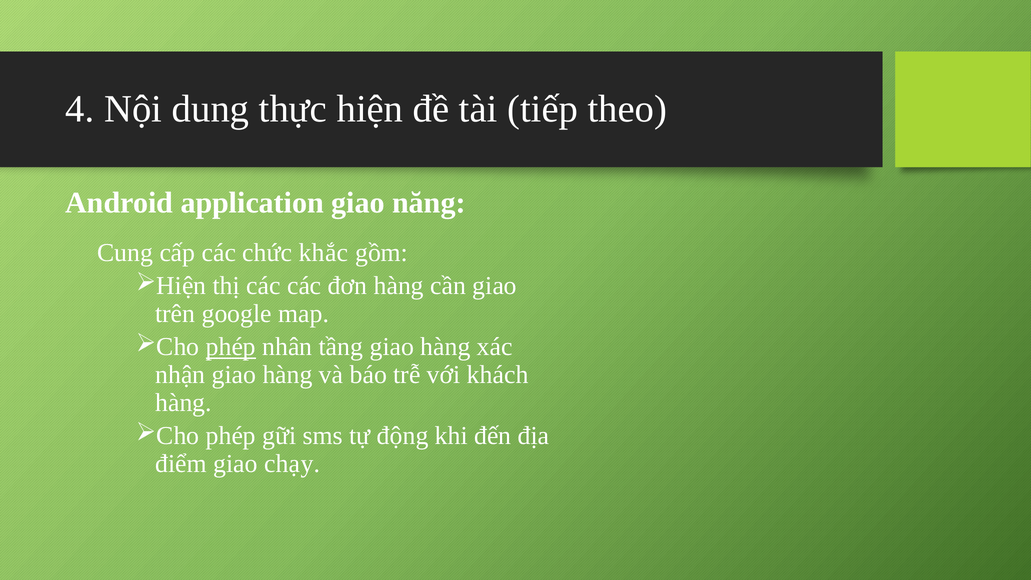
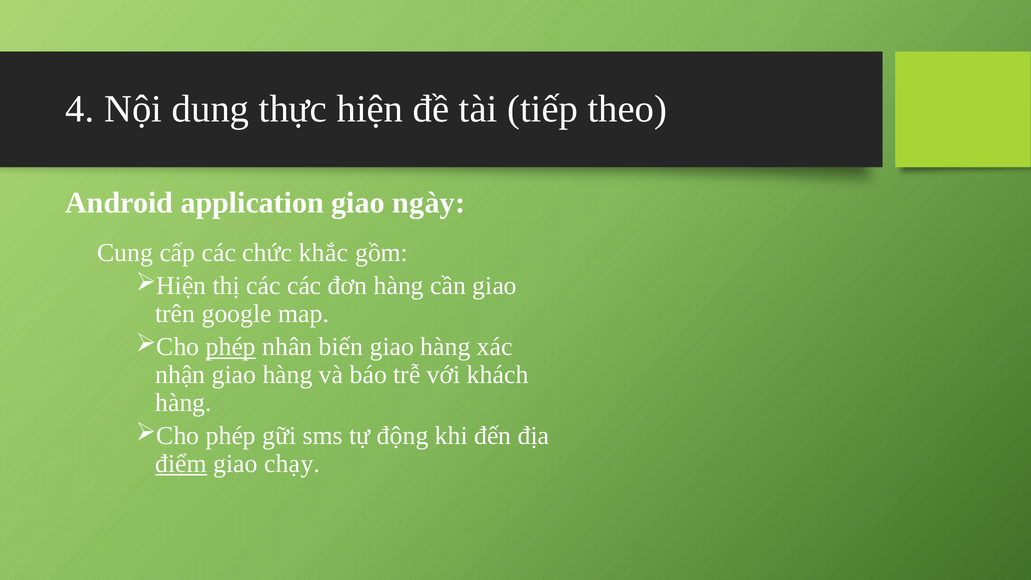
năng: năng -> ngày
tầng: tầng -> biến
điểm underline: none -> present
